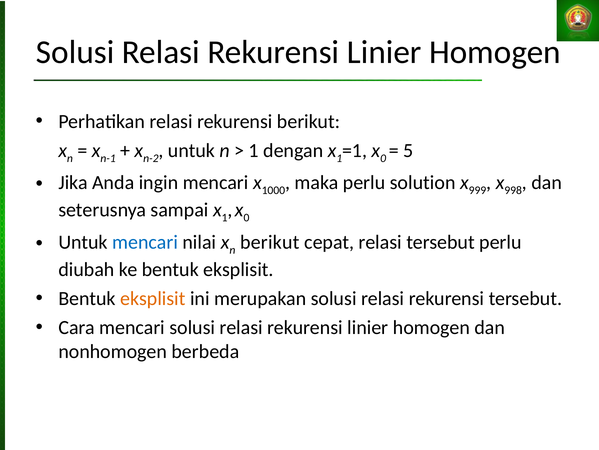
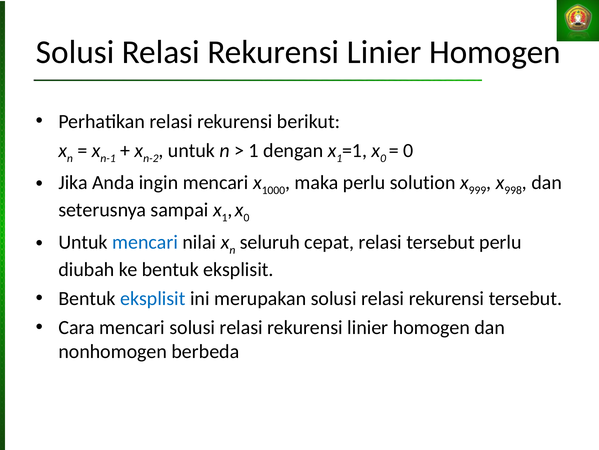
5 at (408, 150): 5 -> 0
n berikut: berikut -> seluruh
eksplisit at (153, 298) colour: orange -> blue
